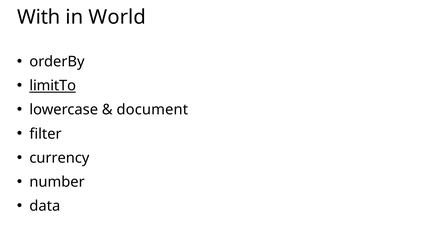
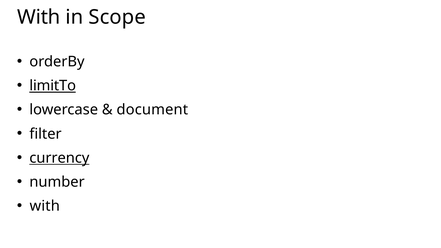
World: World -> Scope
currency underline: none -> present
data at (45, 206): data -> with
